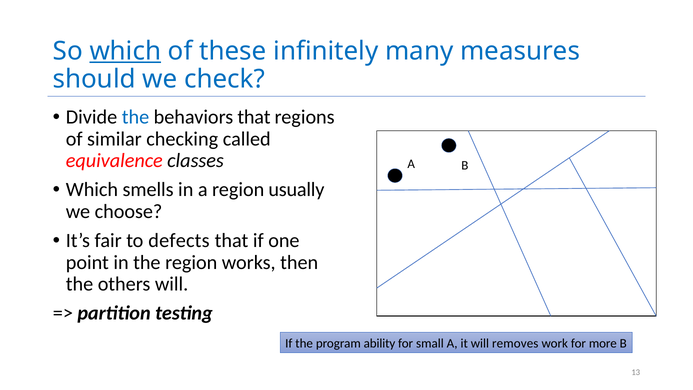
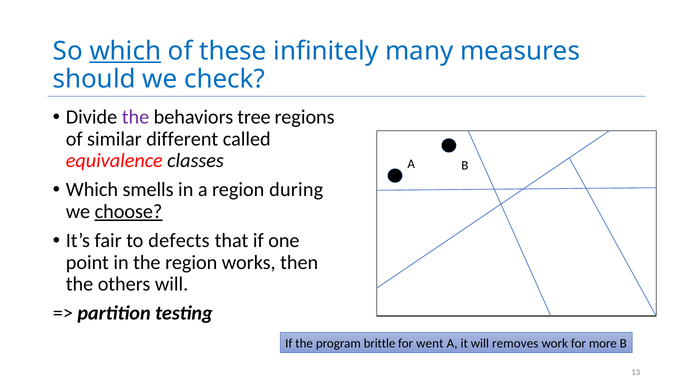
the at (135, 117) colour: blue -> purple
behaviors that: that -> tree
checking: checking -> different
usually: usually -> during
choose underline: none -> present
ability: ability -> brittle
small: small -> went
